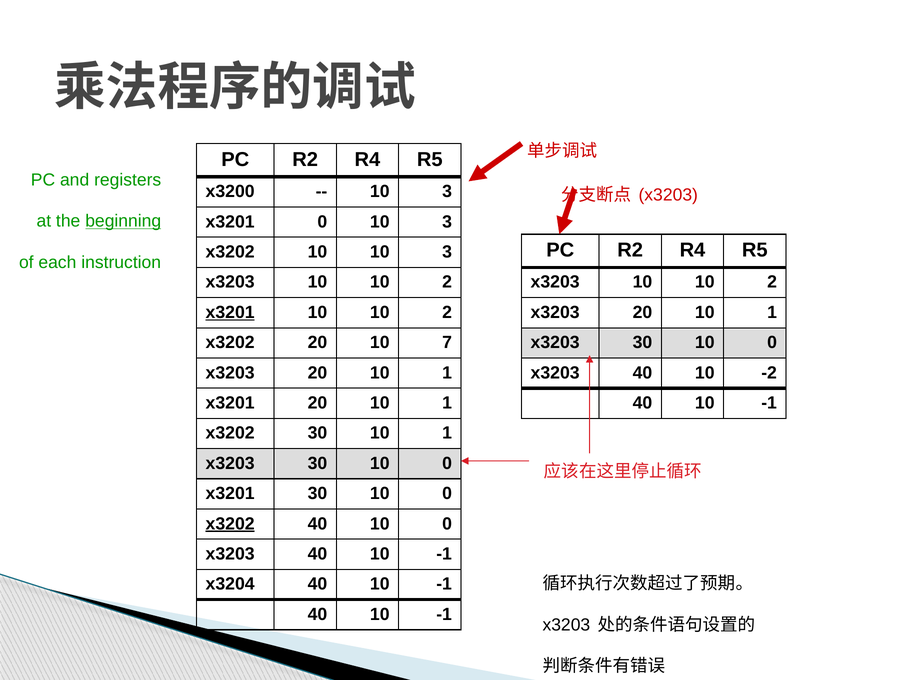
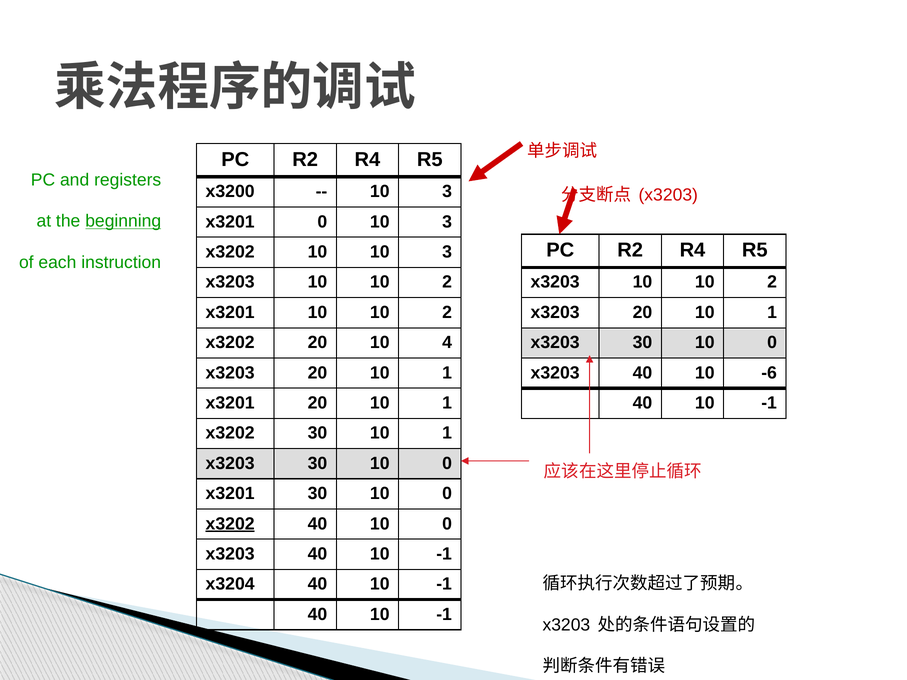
x3201 at (230, 312) underline: present -> none
7: 7 -> 4
-2: -2 -> -6
